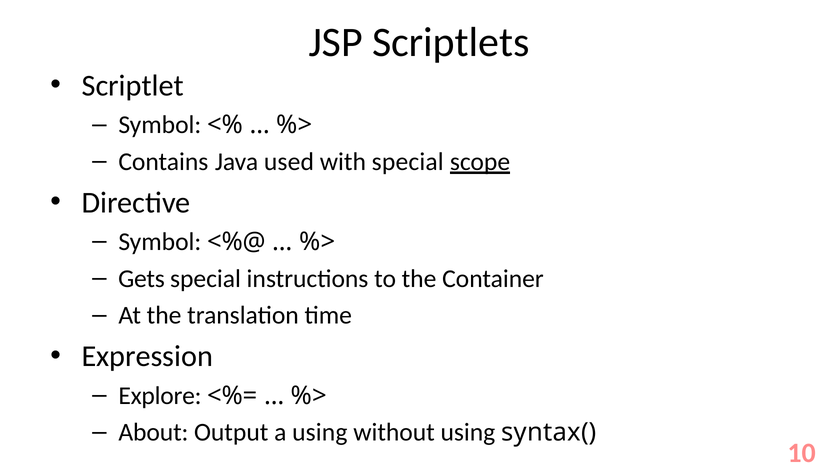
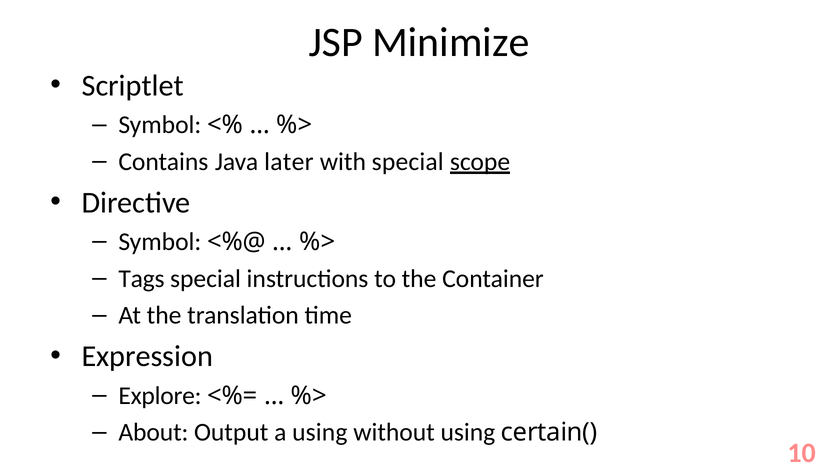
Scriptlets: Scriptlets -> Minimize
used: used -> later
Gets: Gets -> Tags
syntax(: syntax( -> certain(
